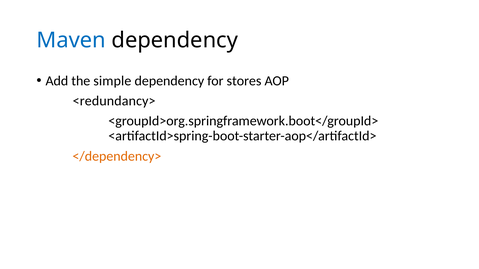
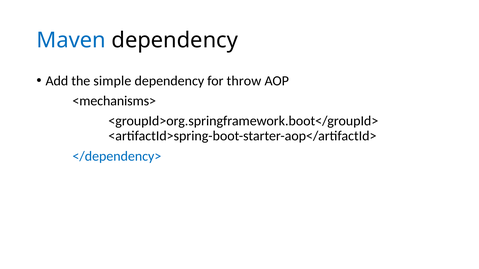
stores: stores -> throw
<redundancy>: <redundancy> -> <mechanisms>
</dependency> colour: orange -> blue
